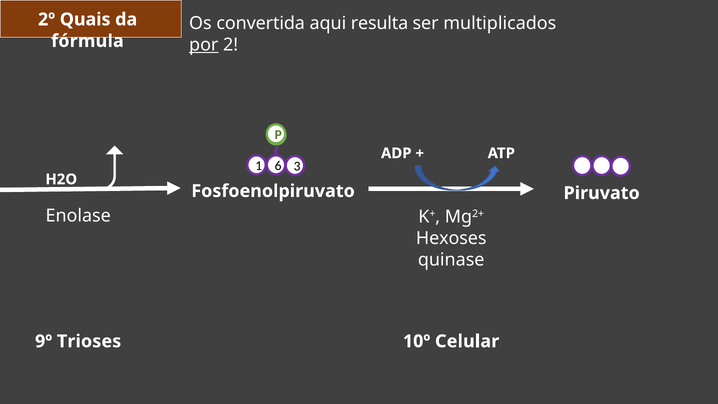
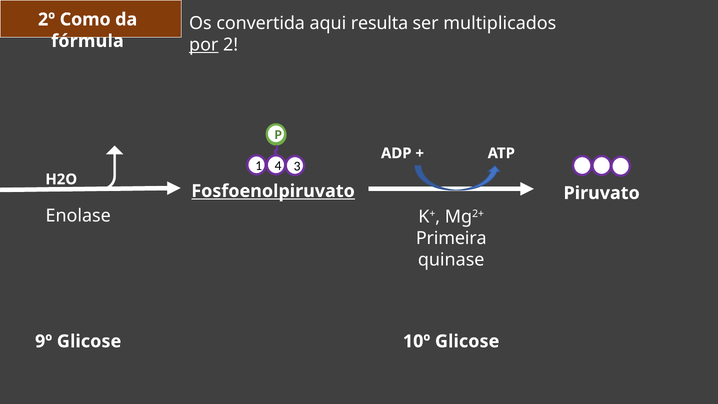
Quais: Quais -> Como
6: 6 -> 4
Fosfoenolpiruvato underline: none -> present
Hexoses: Hexoses -> Primeira
9º Trioses: Trioses -> Glicose
10º Celular: Celular -> Glicose
